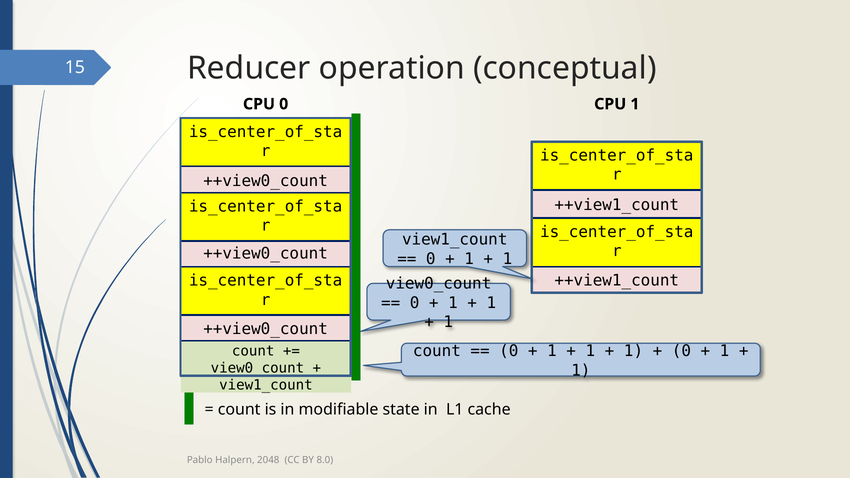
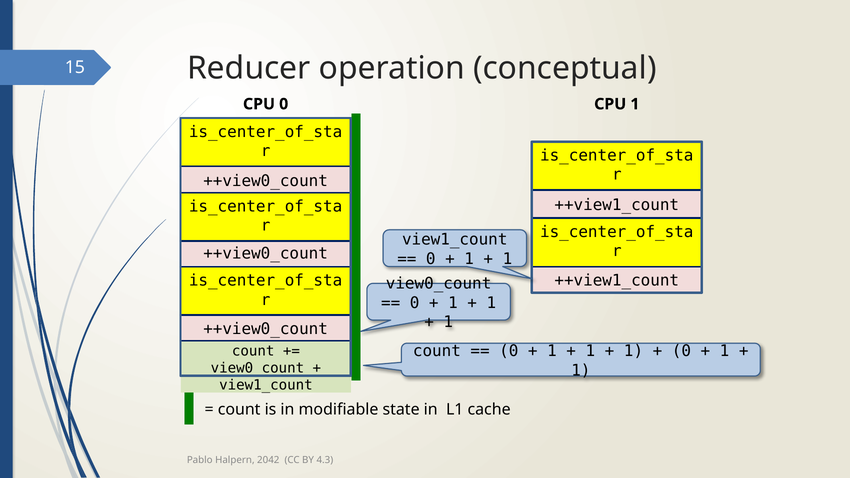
2048: 2048 -> 2042
8.0: 8.0 -> 4.3
